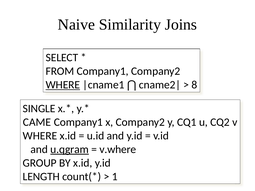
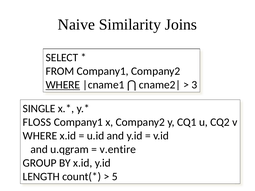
8: 8 -> 3
CAME: CAME -> FLOSS
u.qgram underline: present -> none
v.where: v.where -> v.entire
1: 1 -> 5
